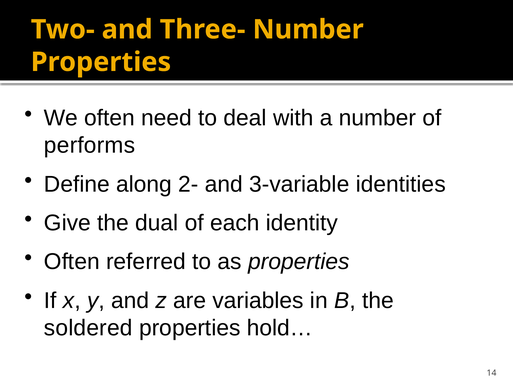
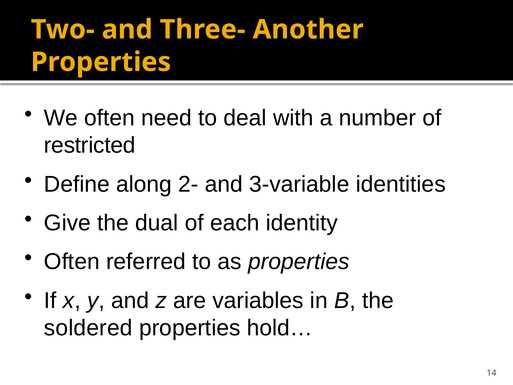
Three- Number: Number -> Another
performs: performs -> restricted
